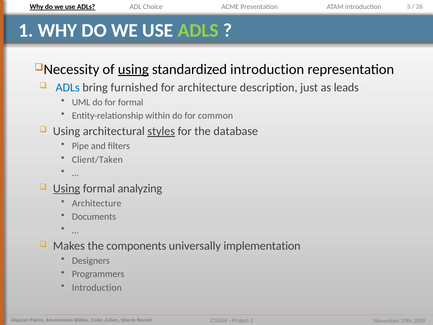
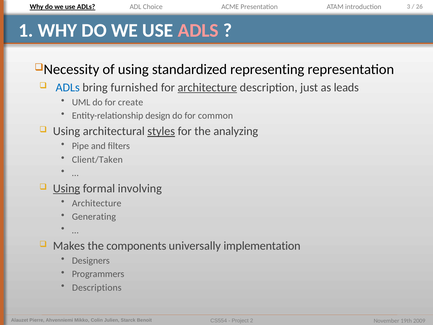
ADLS at (198, 30) colour: light green -> pink
using at (133, 69) underline: present -> none
standardized introduction: introduction -> representing
architecture at (207, 87) underline: none -> present
for formal: formal -> create
within: within -> design
database: database -> analyzing
analyzing: analyzing -> involving
Documents: Documents -> Generating
Introduction at (97, 287): Introduction -> Descriptions
